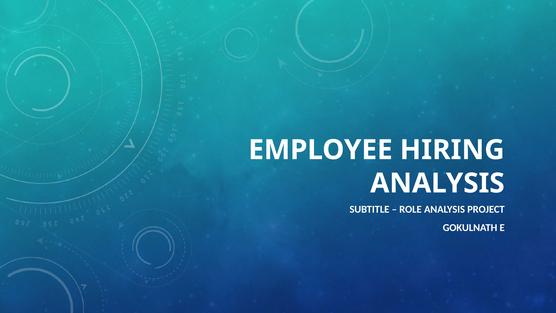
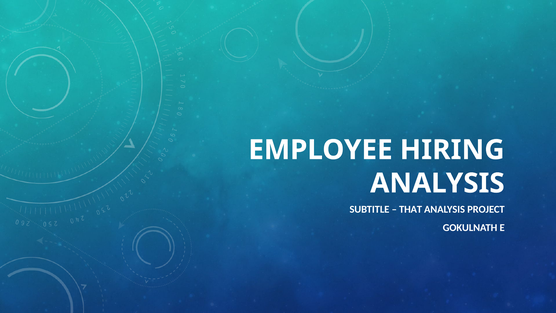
ROLE: ROLE -> THAT
